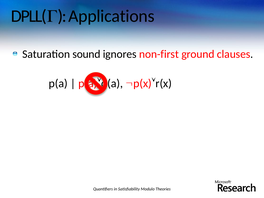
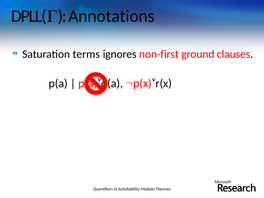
Applications: Applications -> Annotations
sound: sound -> terms
